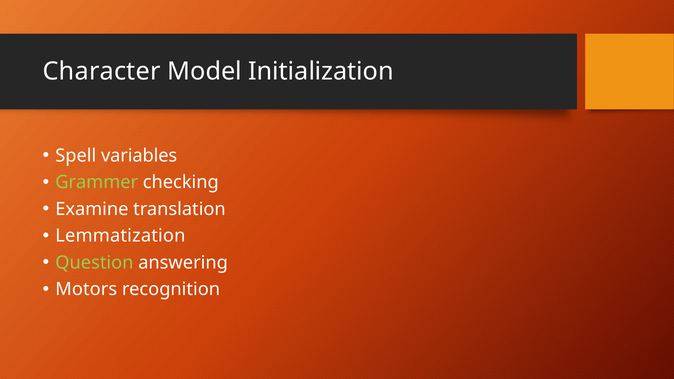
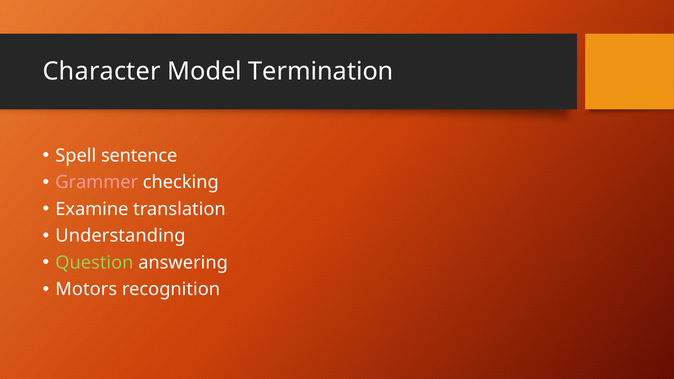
Initialization: Initialization -> Termination
variables: variables -> sentence
Grammer colour: light green -> pink
Lemmatization: Lemmatization -> Understanding
